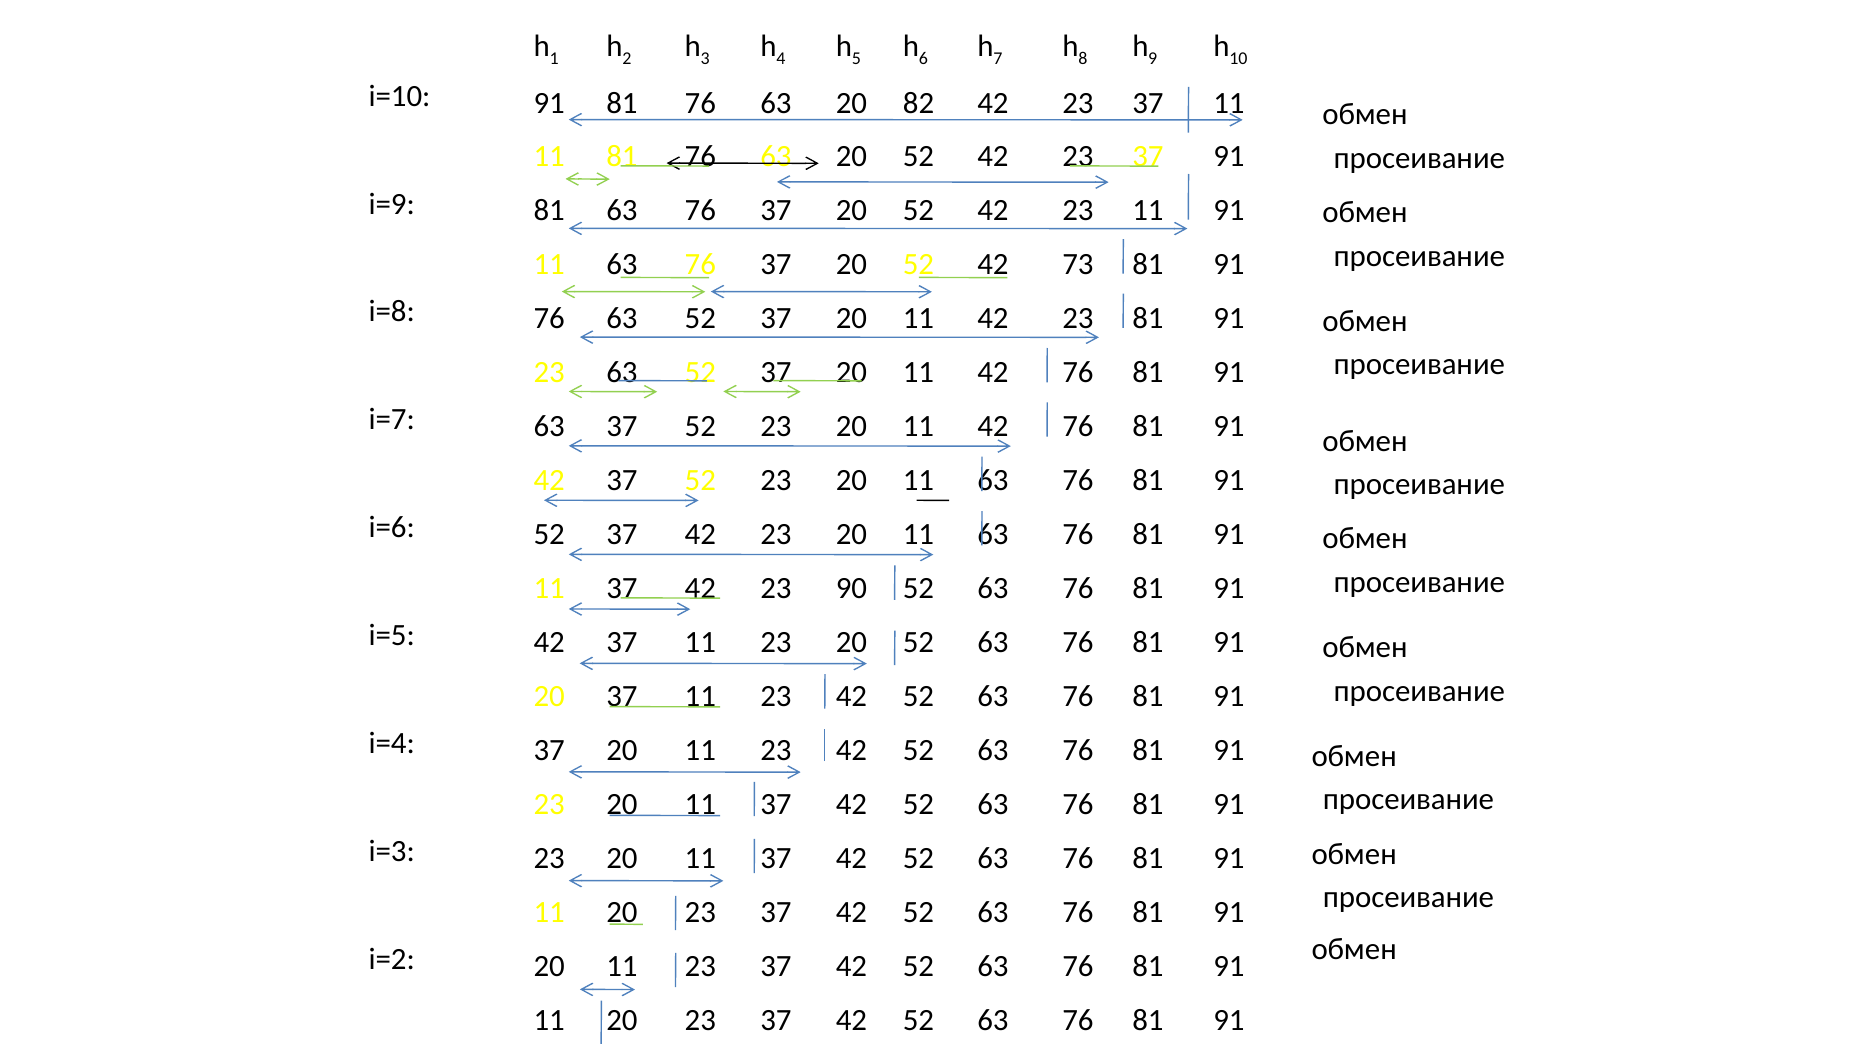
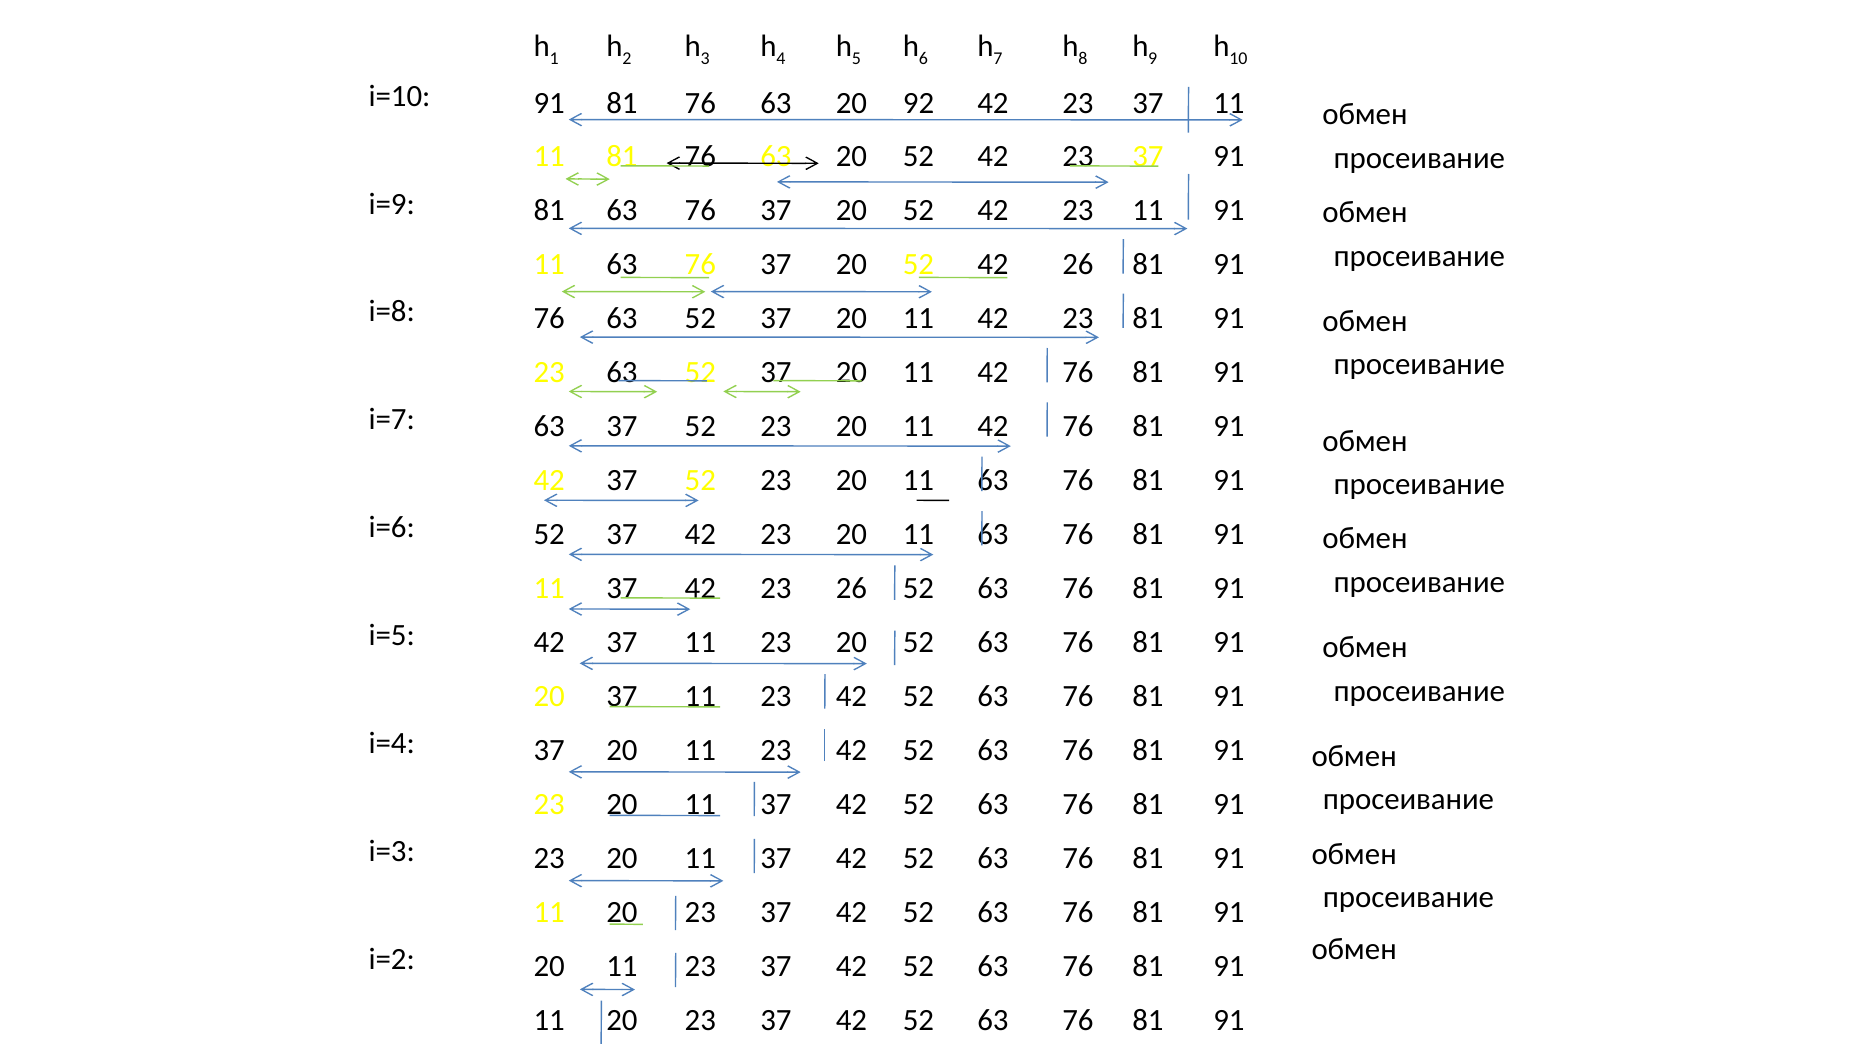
82: 82 -> 92
42 73: 73 -> 26
23 90: 90 -> 26
